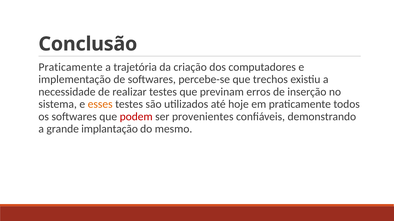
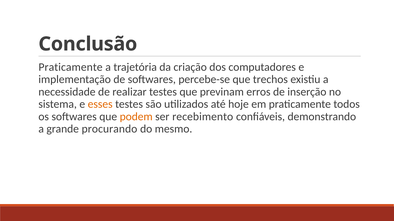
podem colour: red -> orange
provenientes: provenientes -> recebimento
implantação: implantação -> procurando
